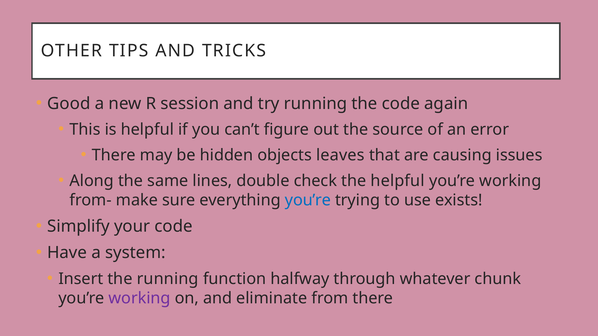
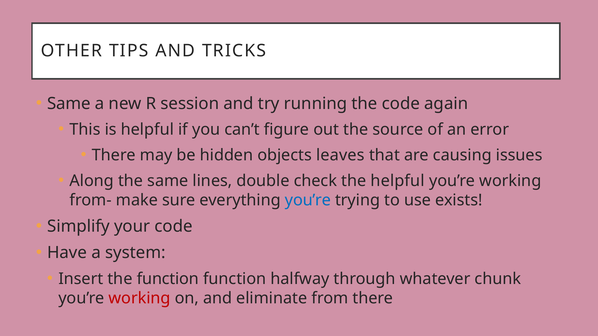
Good at (69, 104): Good -> Same
the running: running -> function
working at (139, 298) colour: purple -> red
